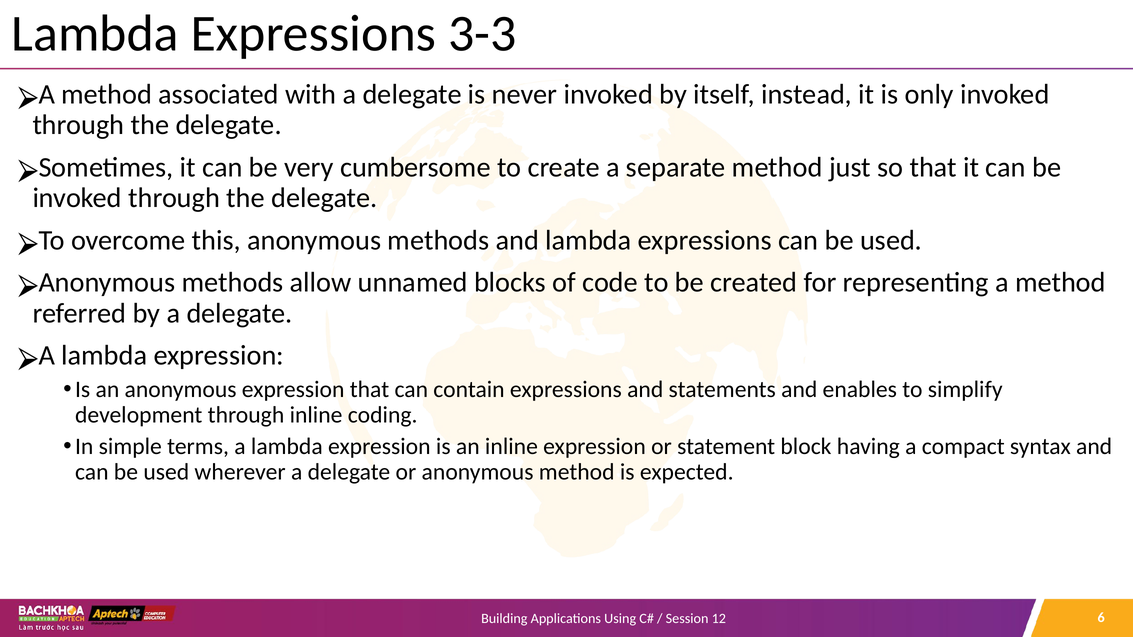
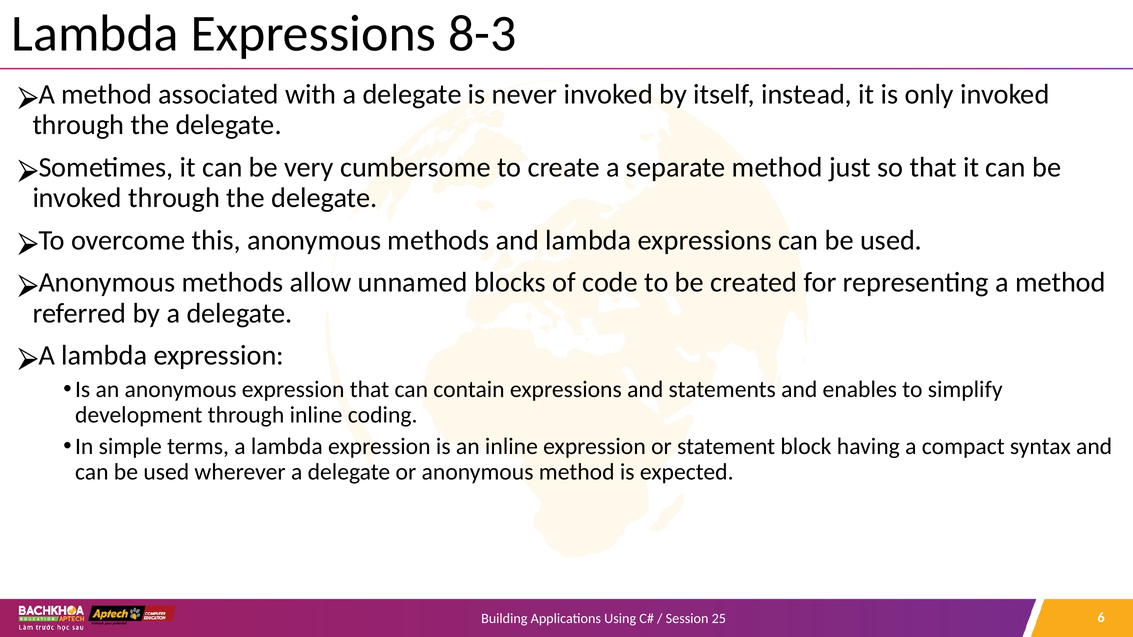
3-3: 3-3 -> 8-3
12: 12 -> 25
